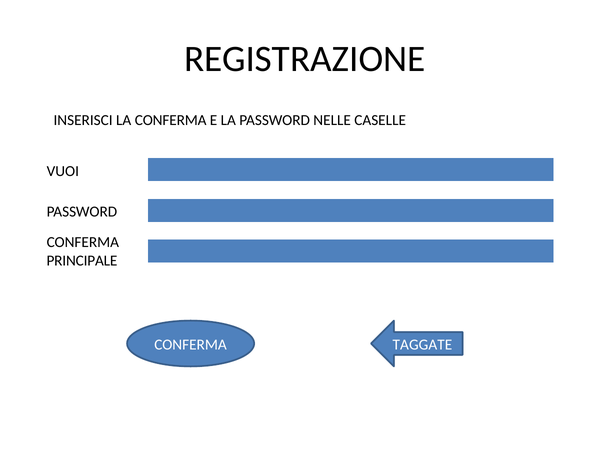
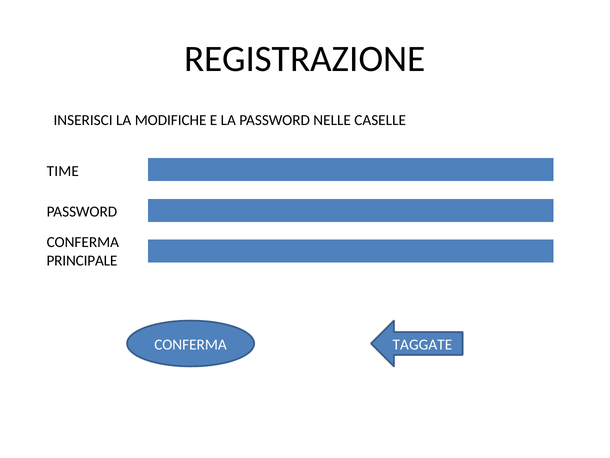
LA CONFERMA: CONFERMA -> MODIFICHE
VUOI: VUOI -> TIME
